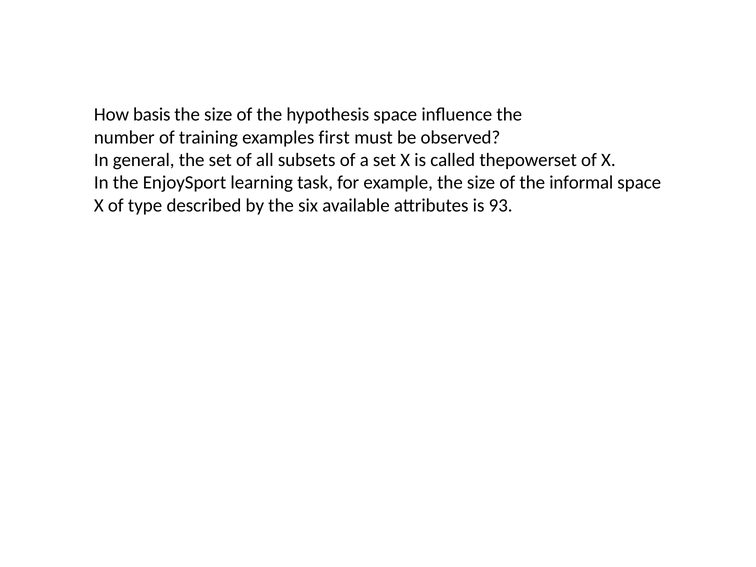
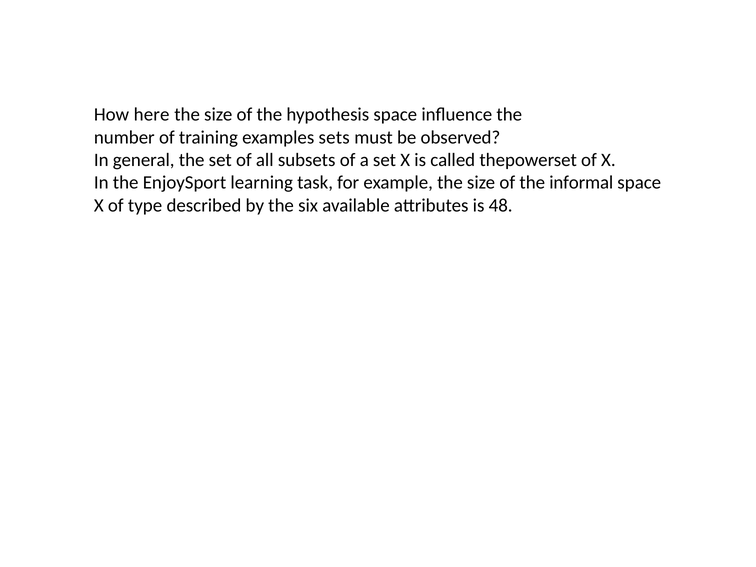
basis: basis -> here
first: first -> sets
93: 93 -> 48
